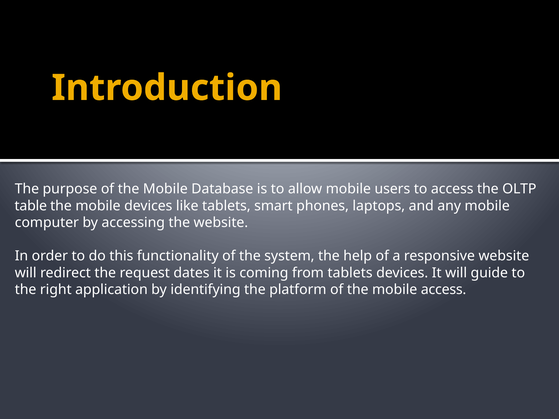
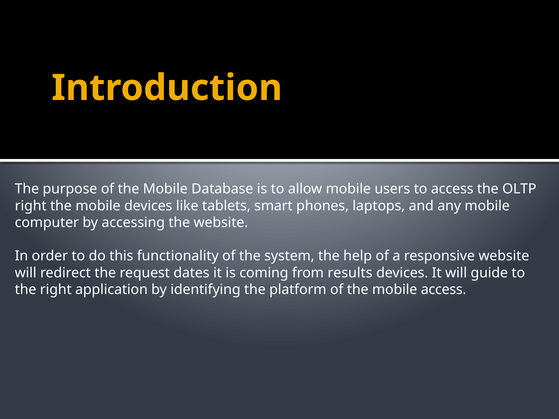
table at (31, 206): table -> right
from tablets: tablets -> results
